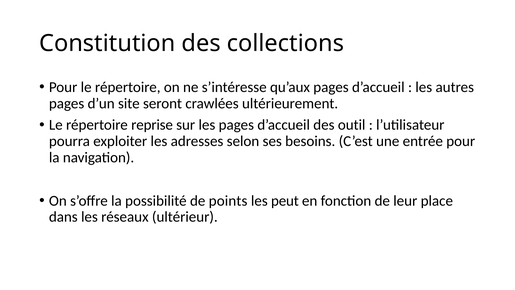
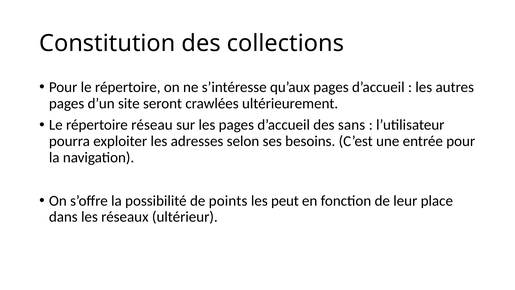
reprise: reprise -> réseau
outil: outil -> sans
